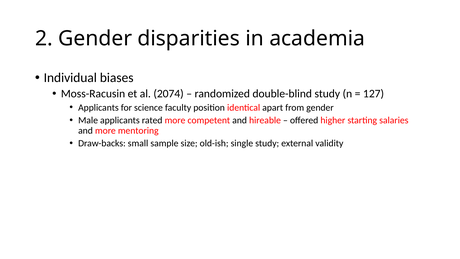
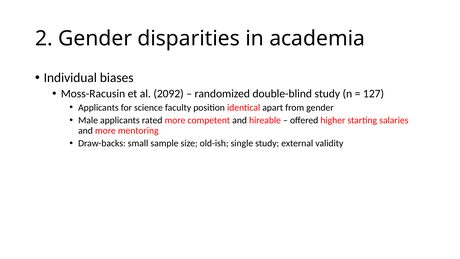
2074: 2074 -> 2092
